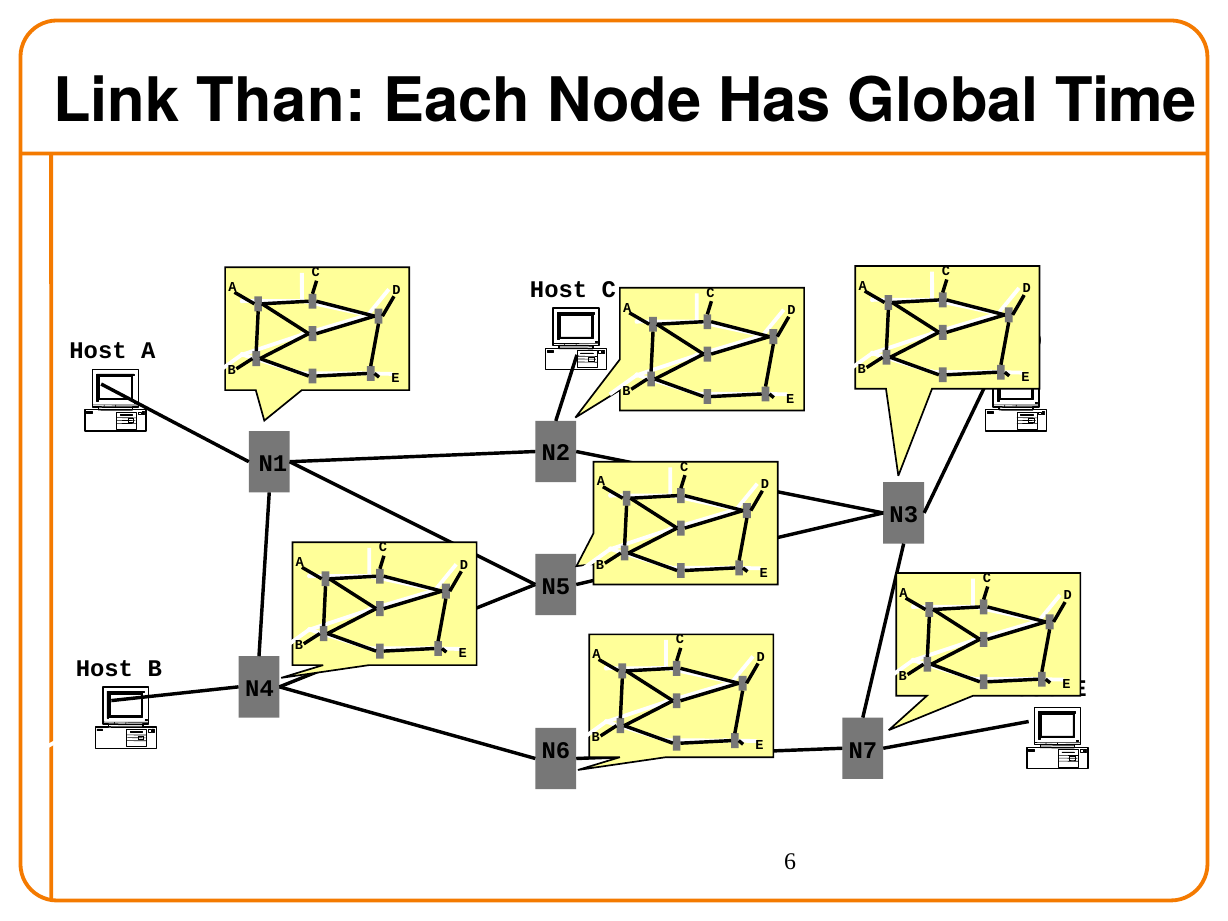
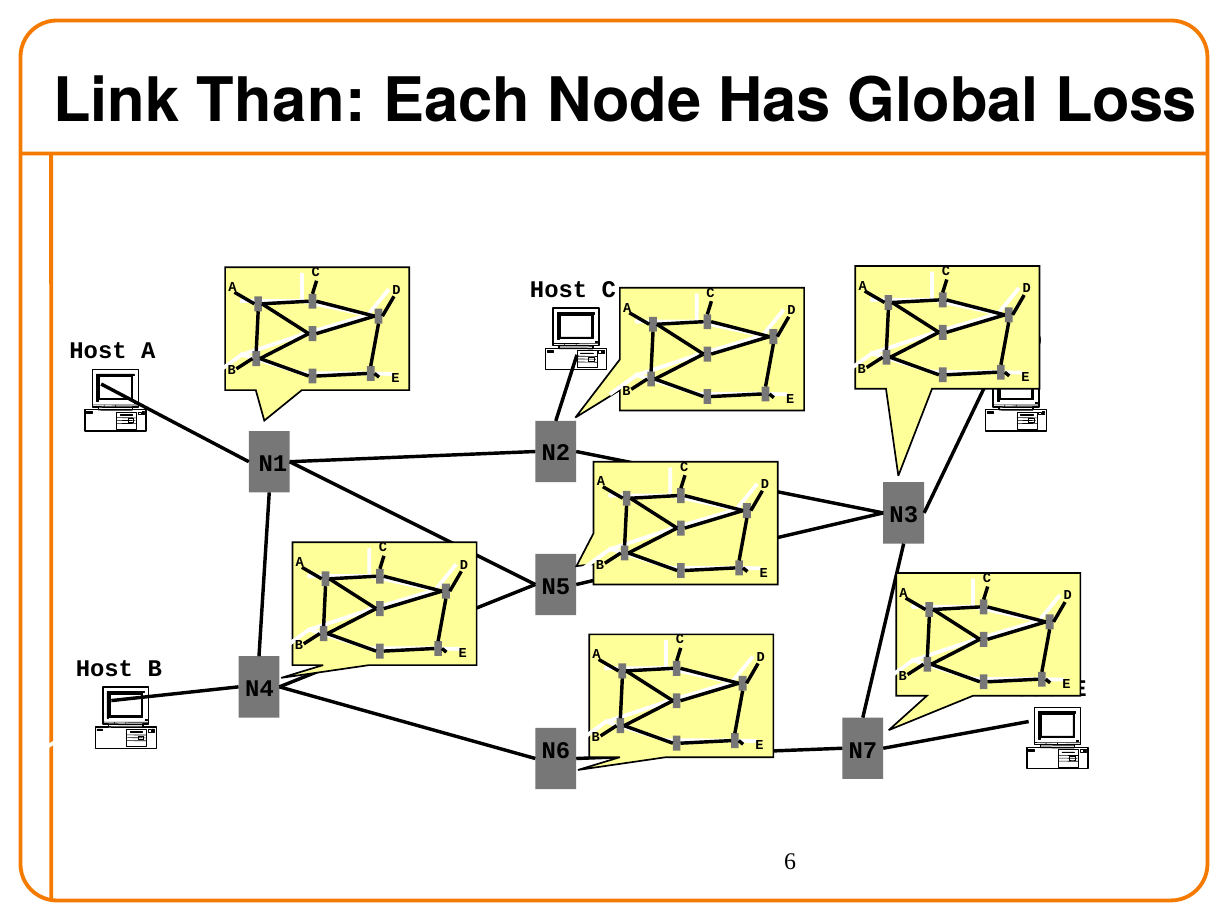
Time: Time -> Loss
